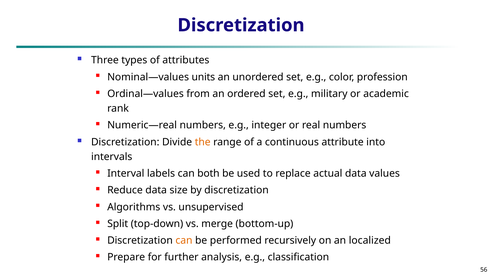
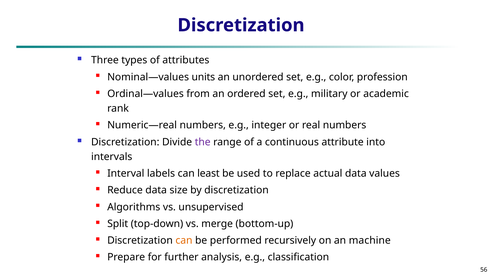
the colour: orange -> purple
both: both -> least
localized: localized -> machine
